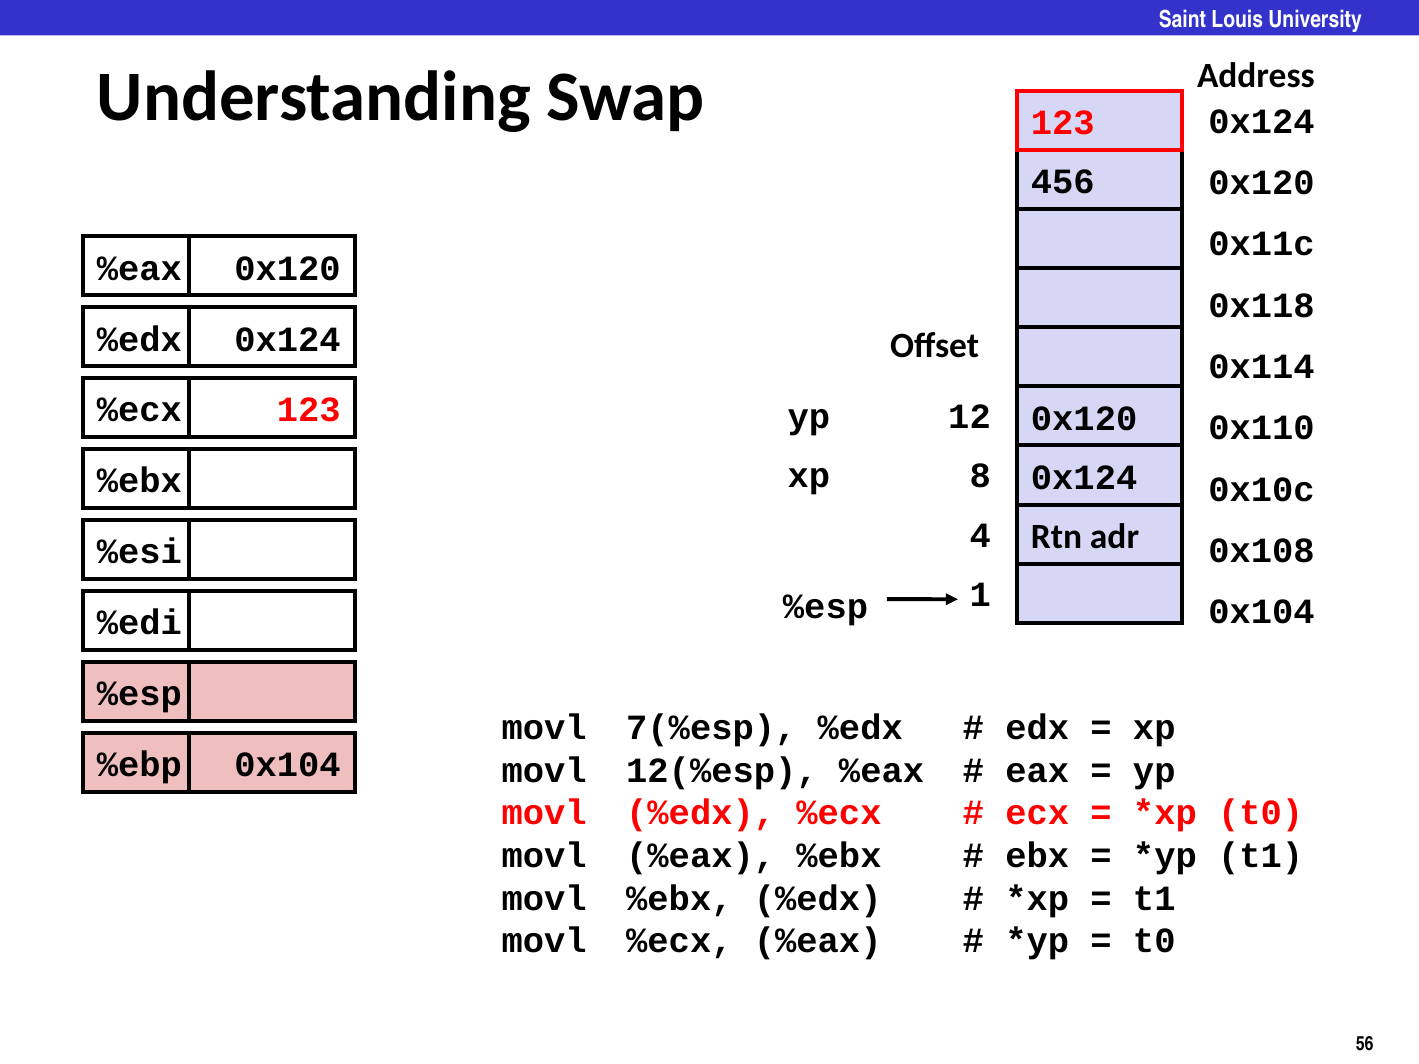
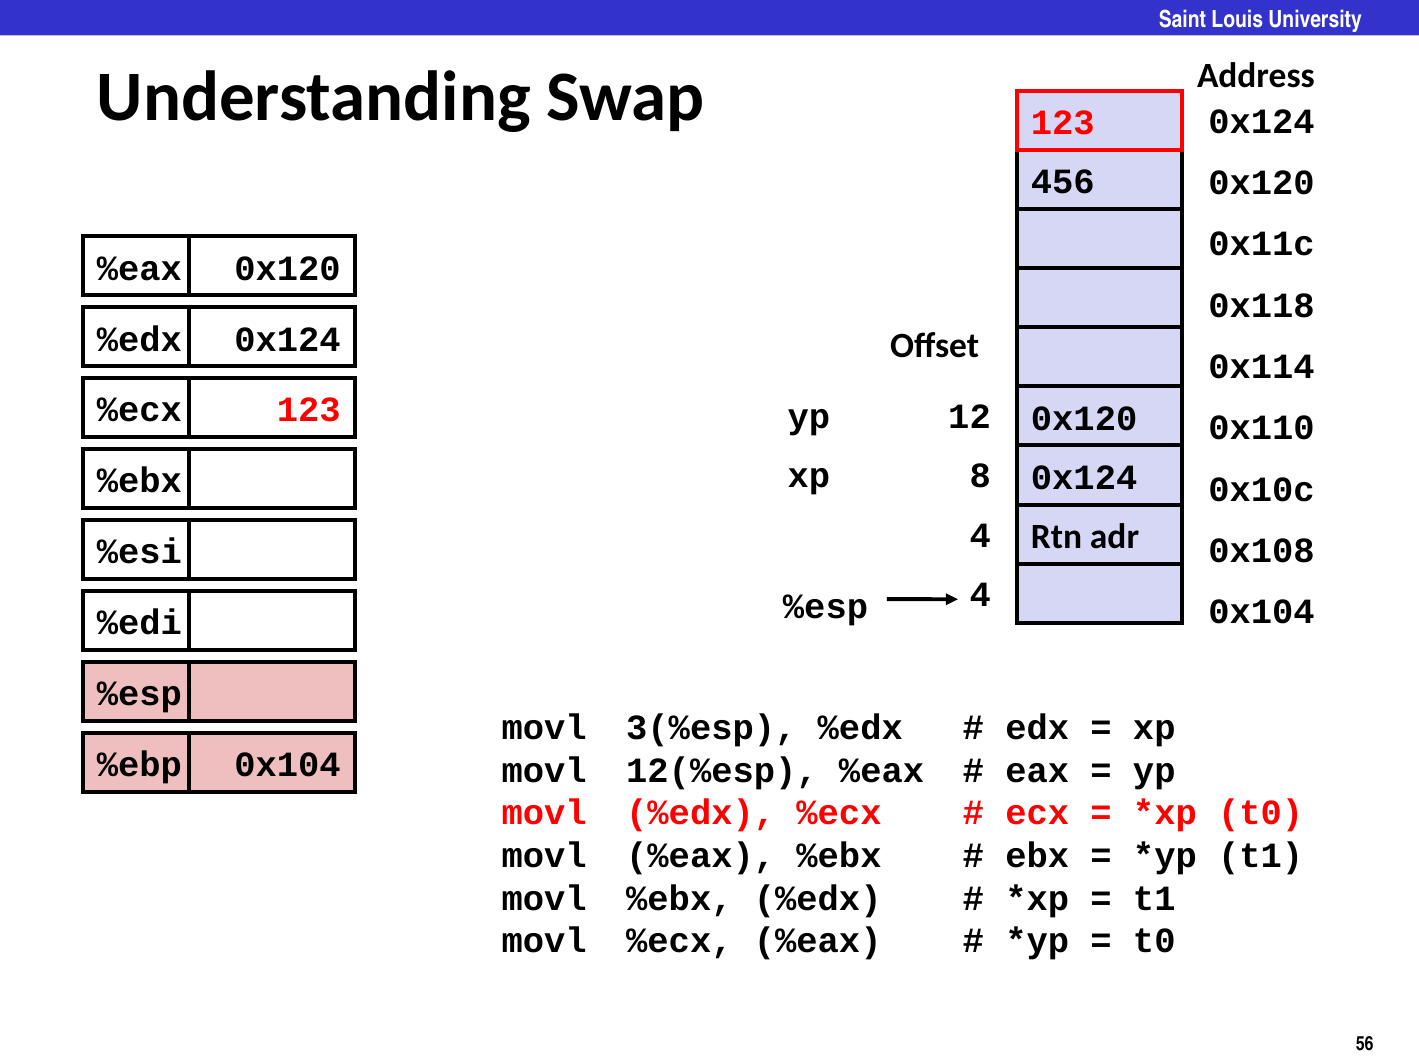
%esp 1: 1 -> 4
7(%esp: 7(%esp -> 3(%esp
